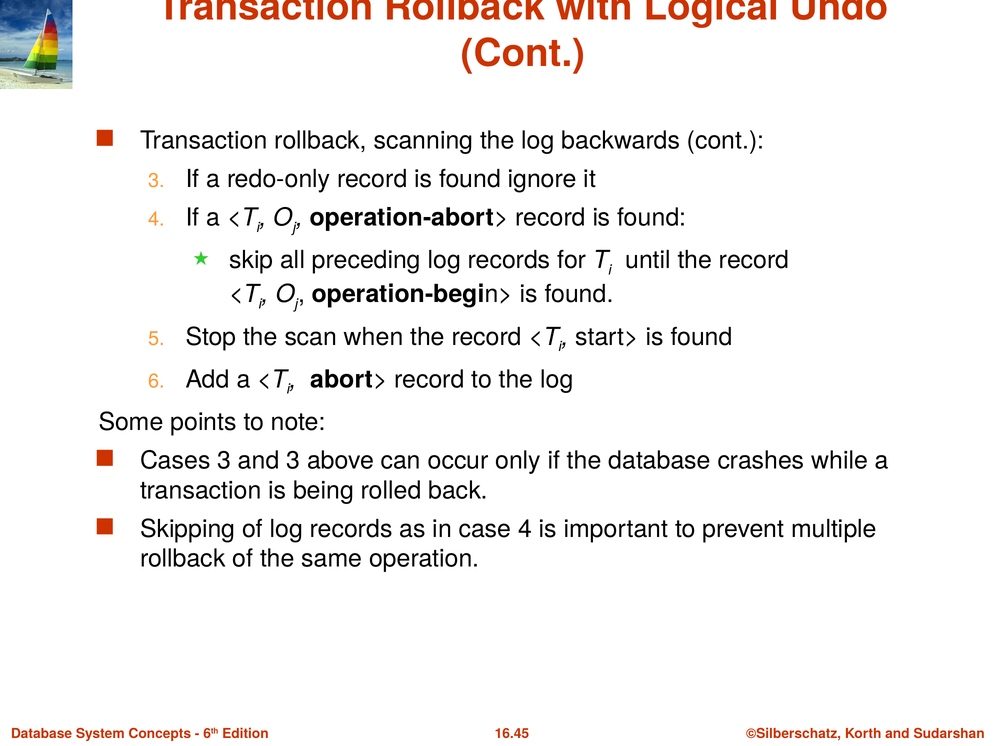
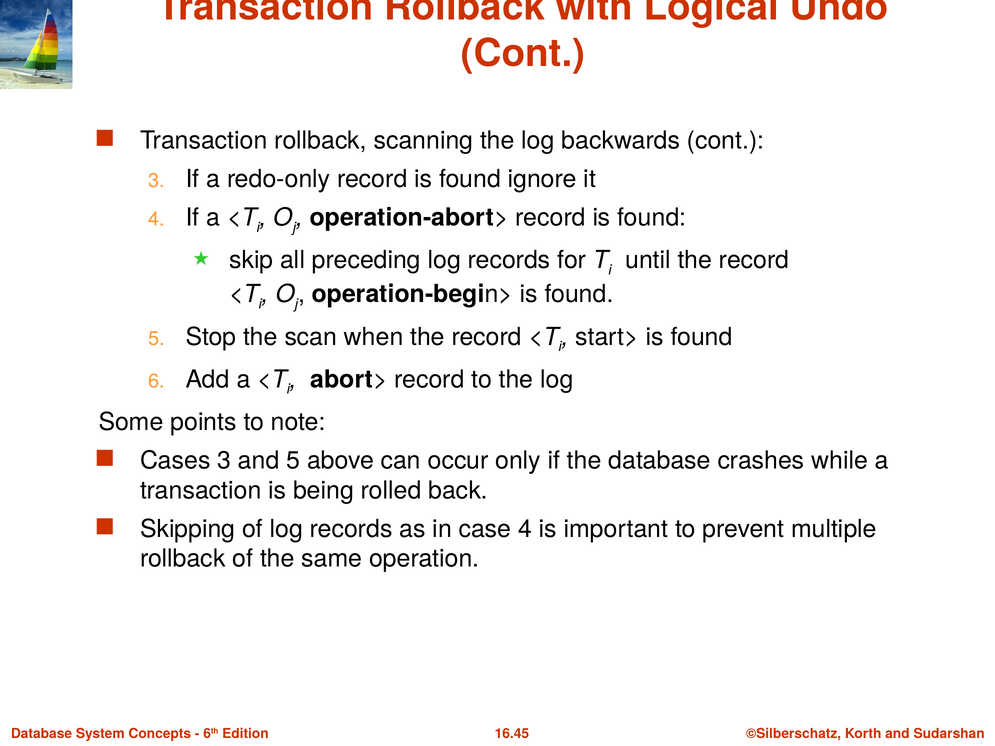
and 3: 3 -> 5
